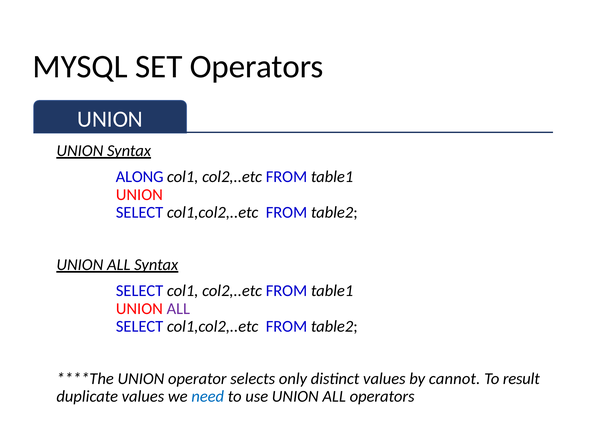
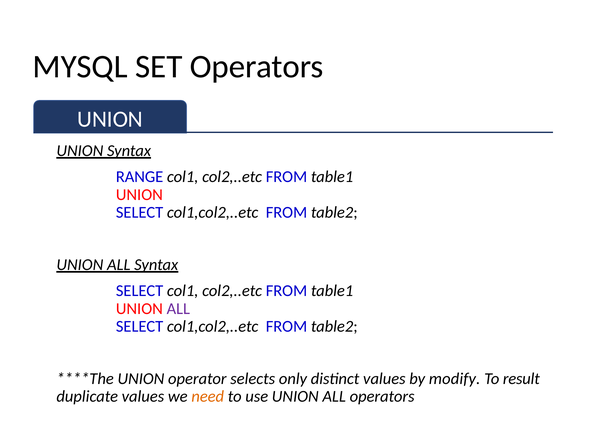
ALONG: ALONG -> RANGE
cannot: cannot -> modify
need colour: blue -> orange
